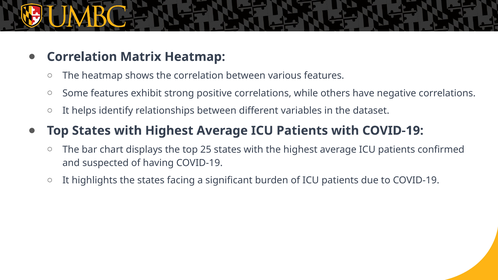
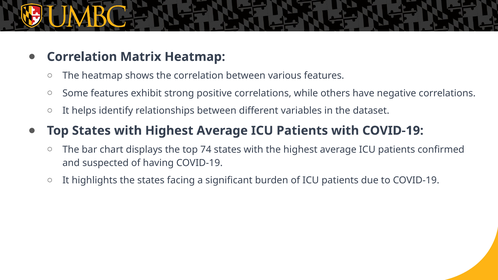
25: 25 -> 74
